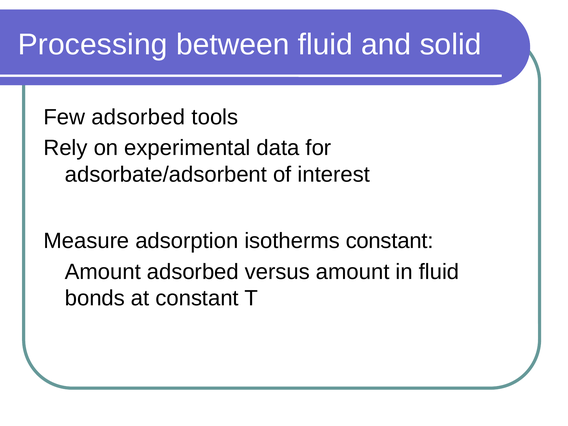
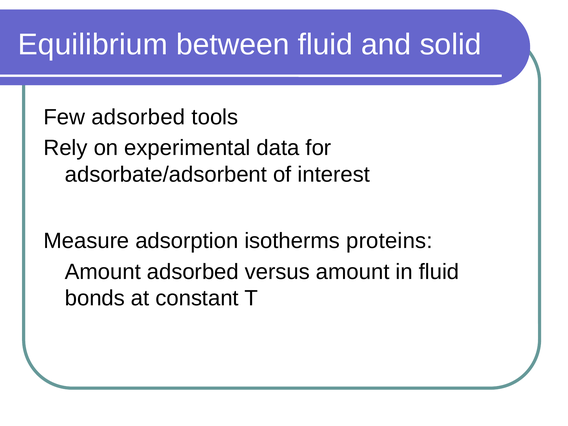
Processing: Processing -> Equilibrium
isotherms constant: constant -> proteins
